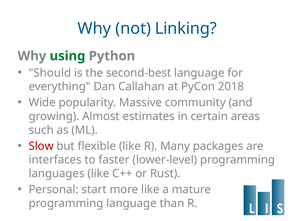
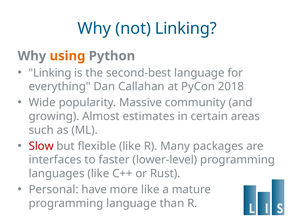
using colour: green -> orange
Should at (50, 73): Should -> Linking
start: start -> have
